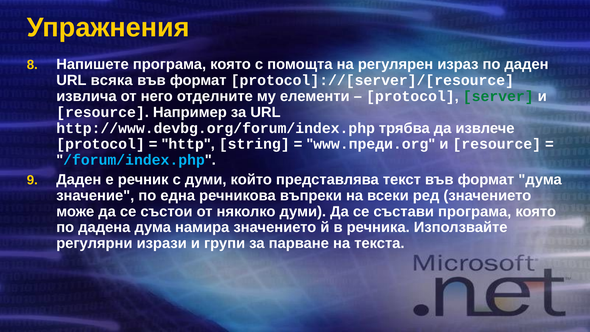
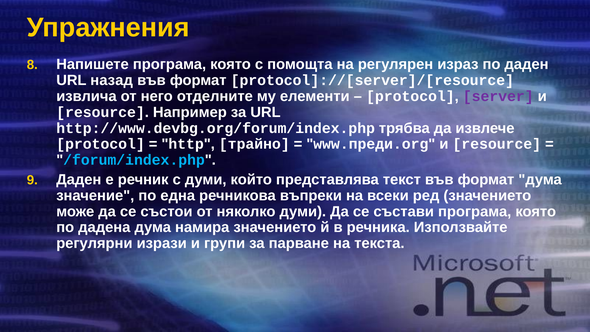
всяка: всяка -> назад
server colour: green -> purple
string: string -> трайно
